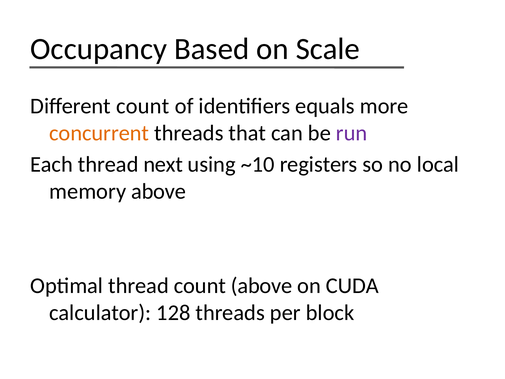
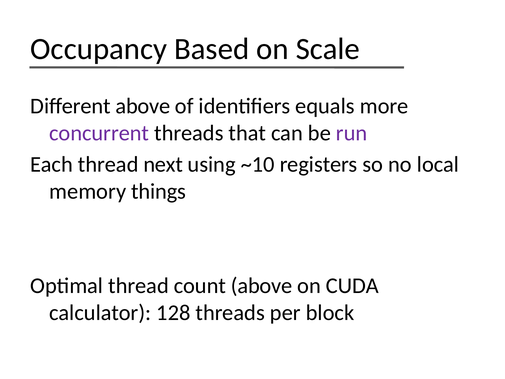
Different count: count -> above
concurrent colour: orange -> purple
memory above: above -> things
